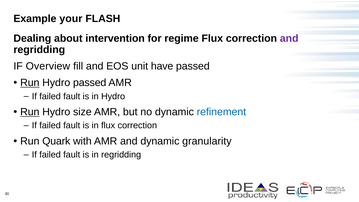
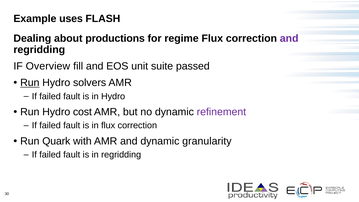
your: your -> uses
intervention: intervention -> productions
have: have -> suite
Hydro passed: passed -> solvers
Run at (30, 112) underline: present -> none
size: size -> cost
refinement colour: blue -> purple
